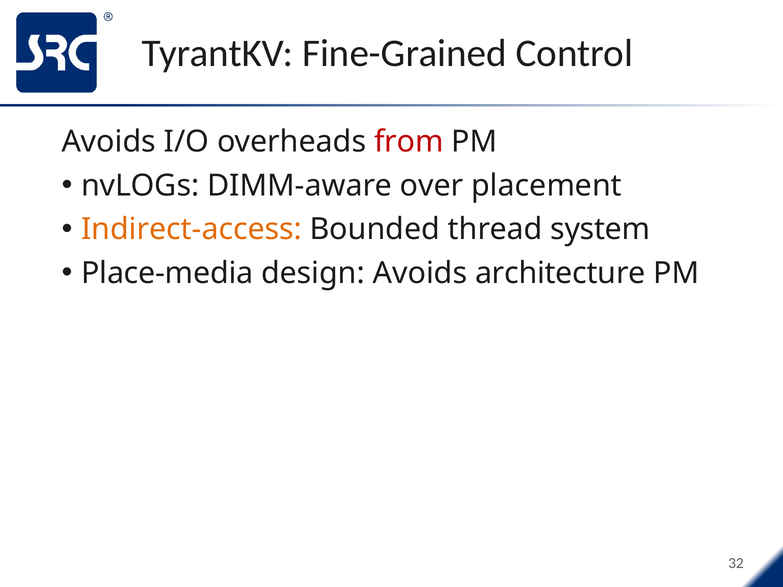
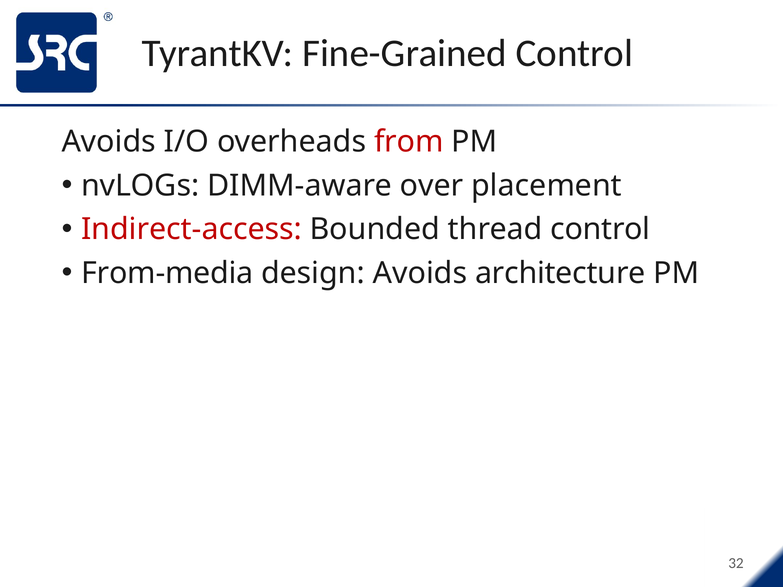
Indirect-access colour: orange -> red
thread system: system -> control
Place-media: Place-media -> From-media
